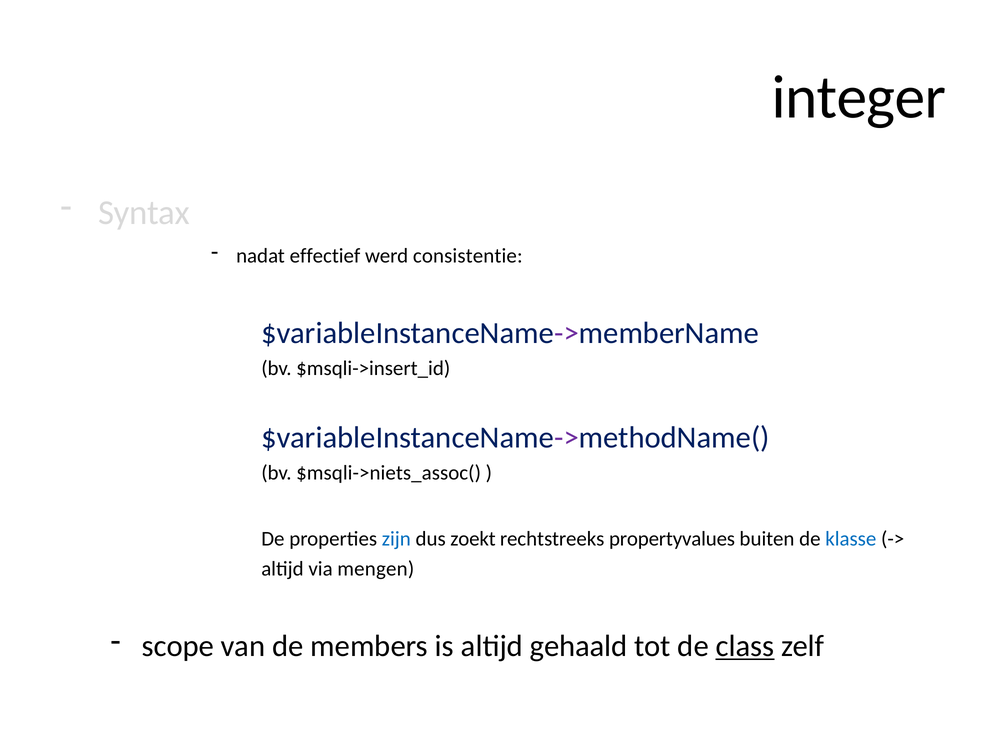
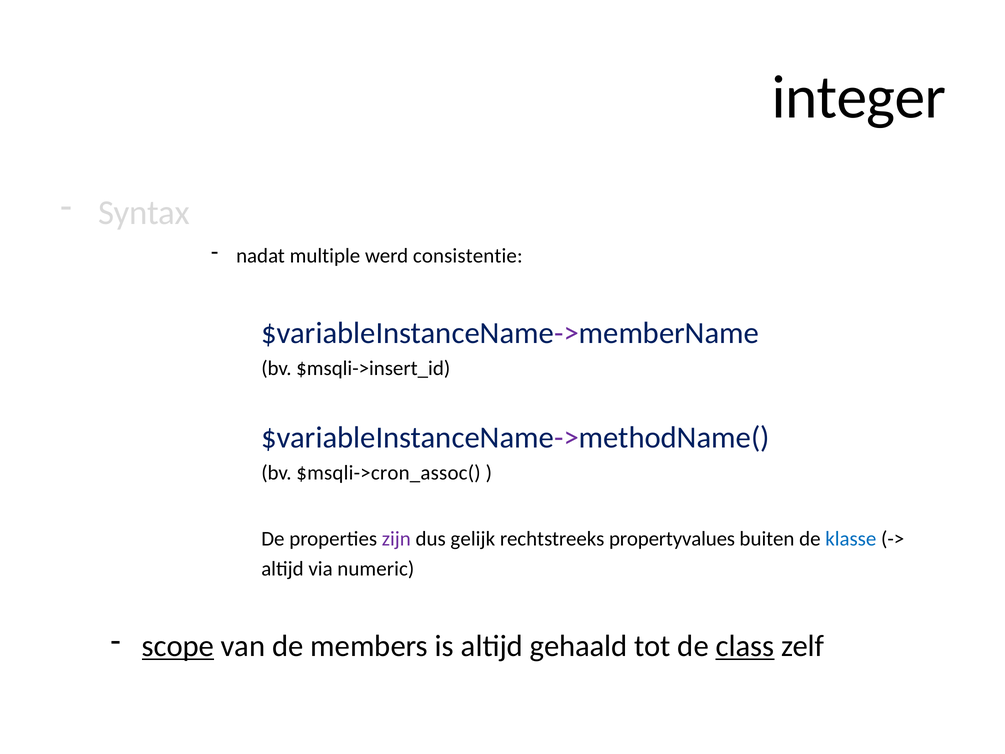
effectief: effectief -> multiple
$msqli->niets_assoc(: $msqli->niets_assoc( -> $msqli->cron_assoc(
zijn colour: blue -> purple
zoekt: zoekt -> gelijk
mengen: mengen -> numeric
scope underline: none -> present
